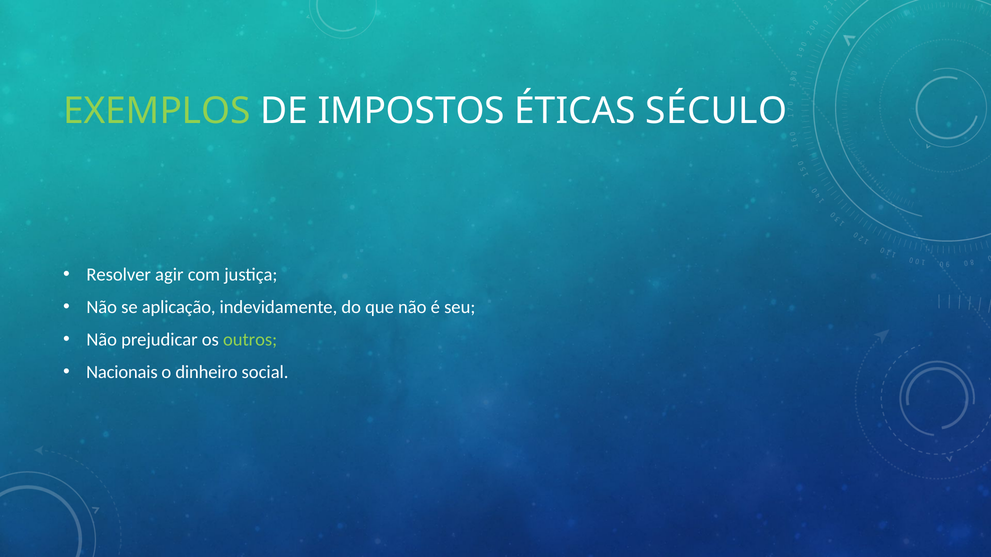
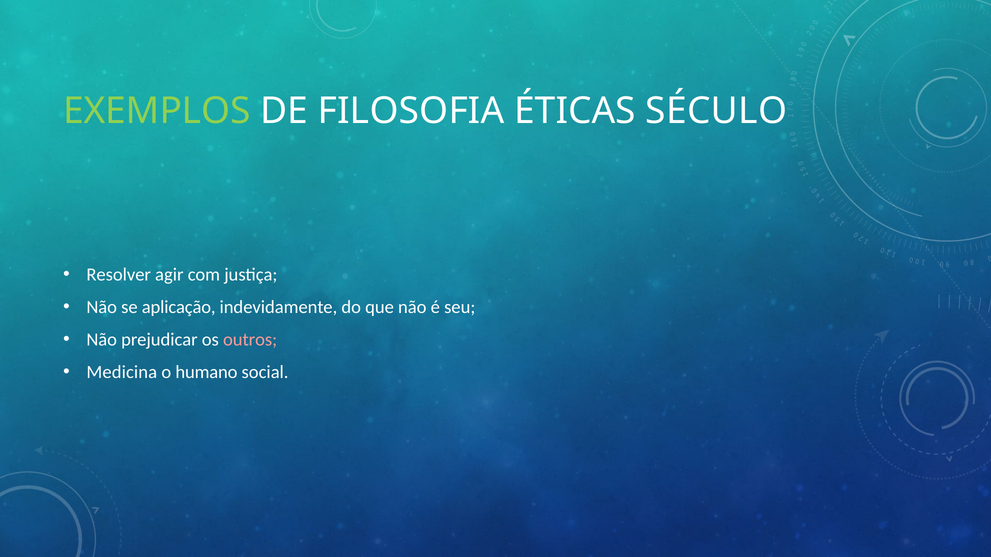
IMPOSTOS: IMPOSTOS -> FILOSOFIA
outros colour: light green -> pink
Nacionais: Nacionais -> Medicina
dinheiro: dinheiro -> humano
